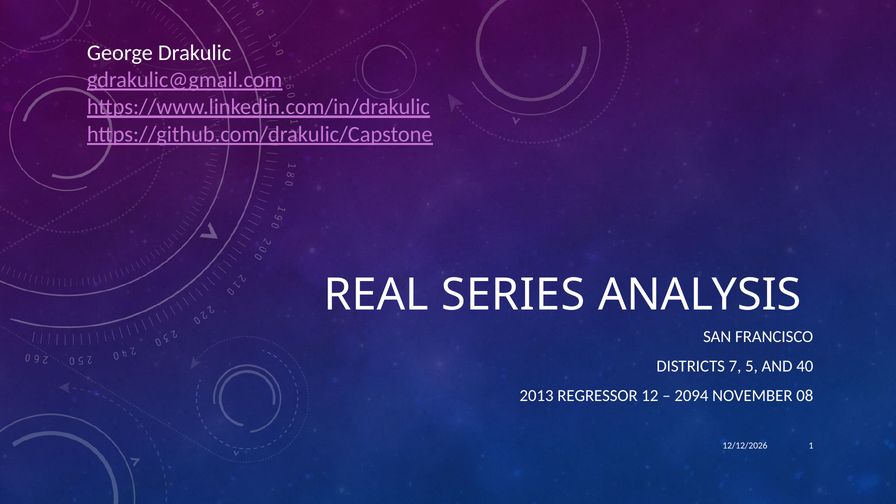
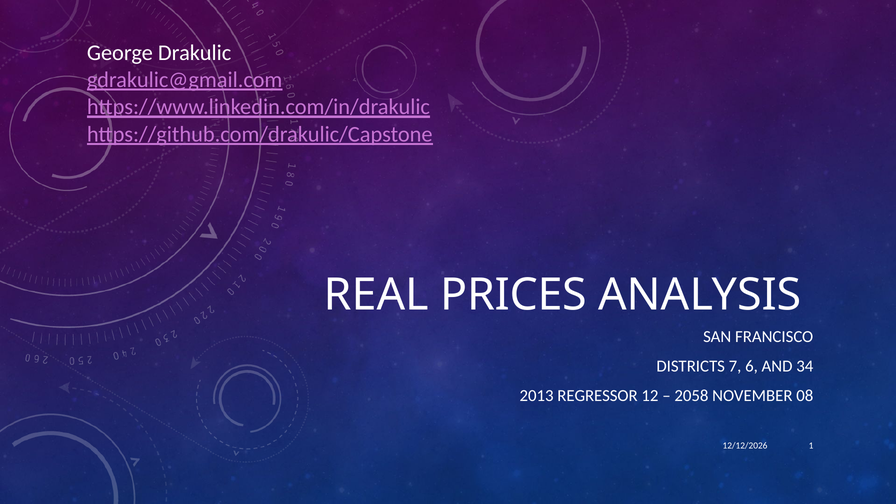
SERIES: SERIES -> PRICES
5: 5 -> 6
40: 40 -> 34
2094: 2094 -> 2058
